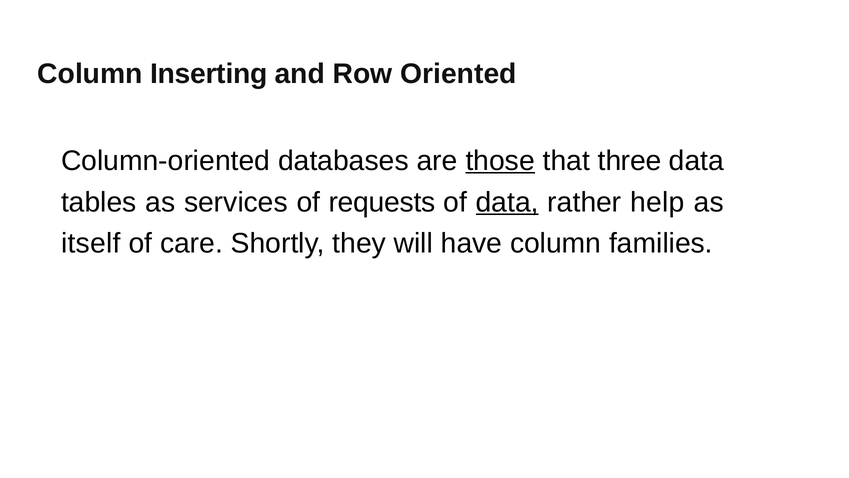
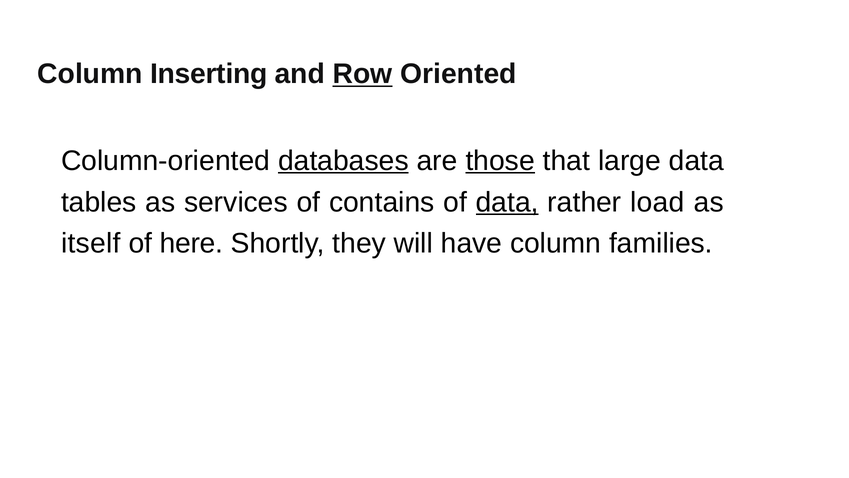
Row underline: none -> present
databases underline: none -> present
three: three -> large
requests: requests -> contains
help: help -> load
care: care -> here
